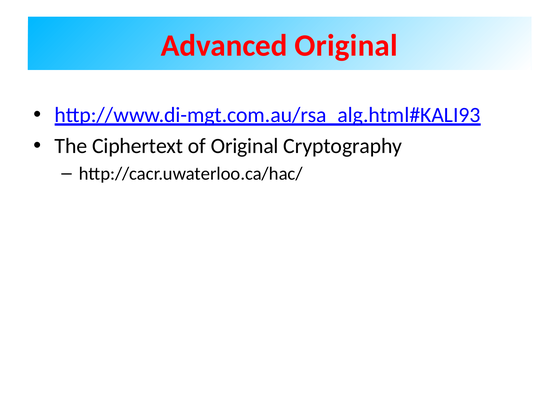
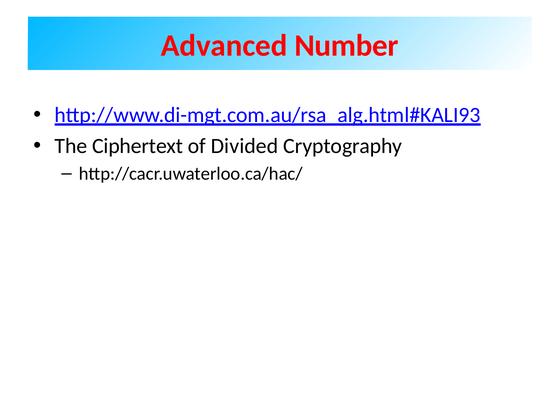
Advanced Original: Original -> Number
of Original: Original -> Divided
